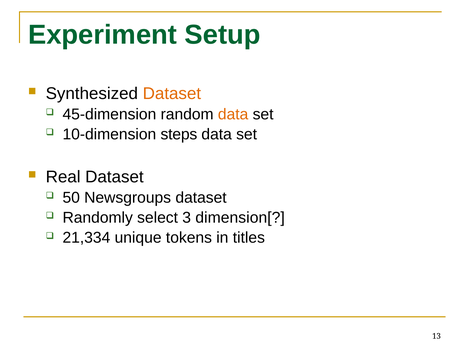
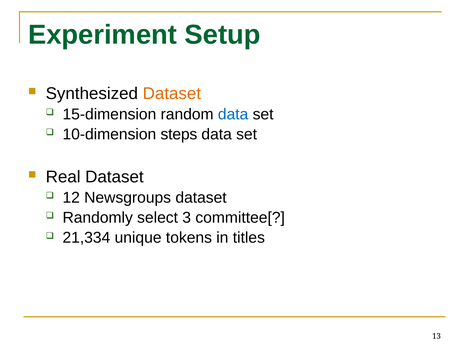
45-dimension: 45-dimension -> 15-dimension
data at (233, 114) colour: orange -> blue
50: 50 -> 12
dimension[: dimension[ -> committee[
